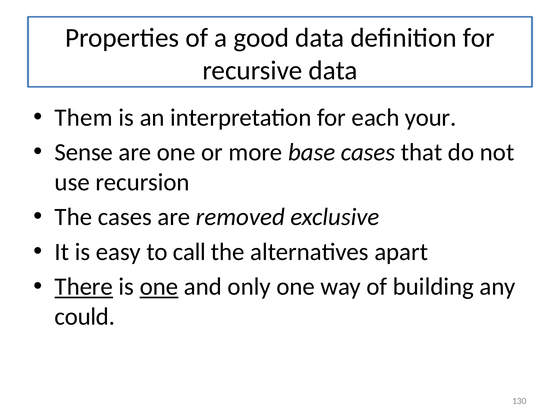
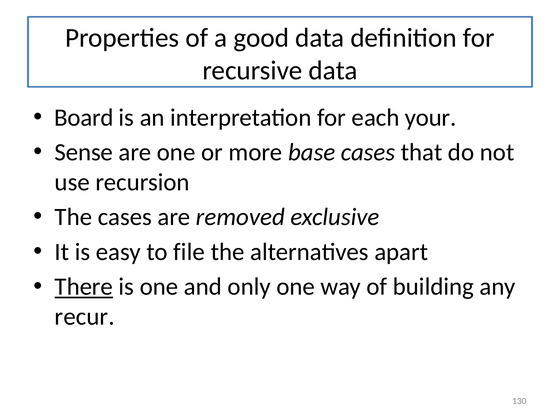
Them: Them -> Board
call: call -> file
one at (159, 287) underline: present -> none
could: could -> recur
